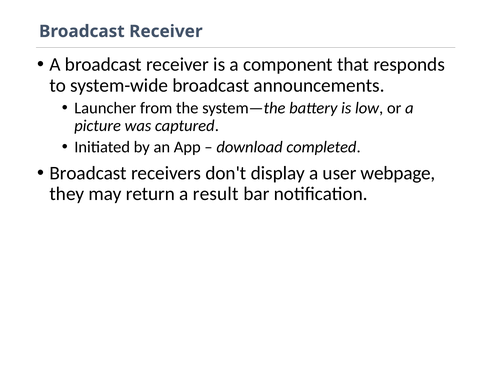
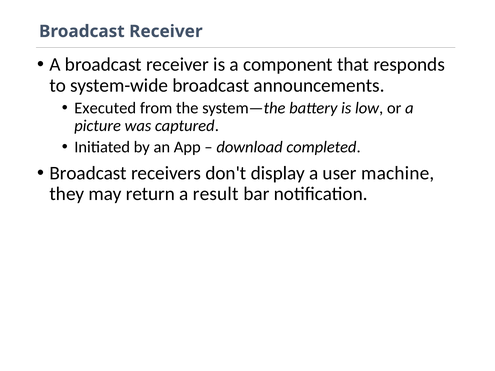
Launcher: Launcher -> Executed
webpage: webpage -> machine
